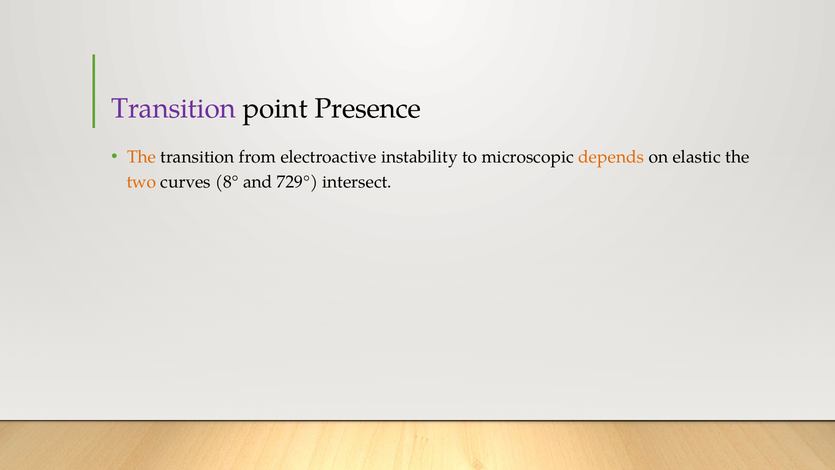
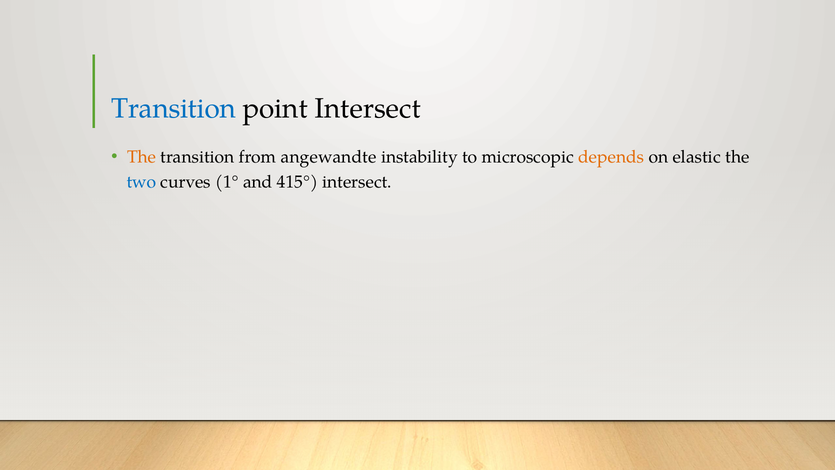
Transition at (174, 109) colour: purple -> blue
point Presence: Presence -> Intersect
electroactive: electroactive -> angewandte
two colour: orange -> blue
8°: 8° -> 1°
729°: 729° -> 415°
